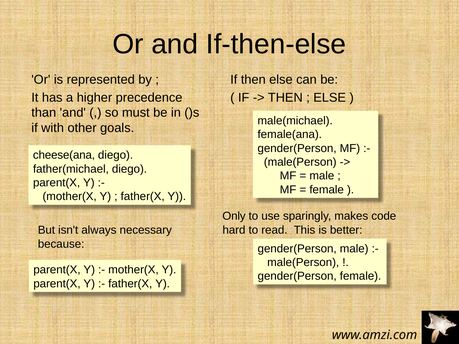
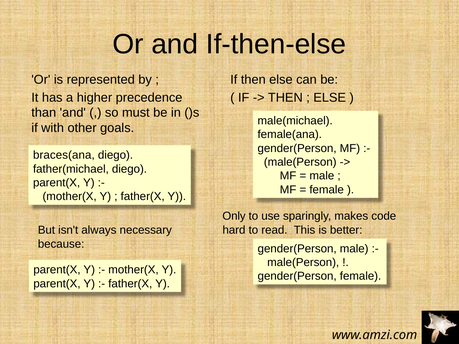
cheese(ana: cheese(ana -> braces(ana
